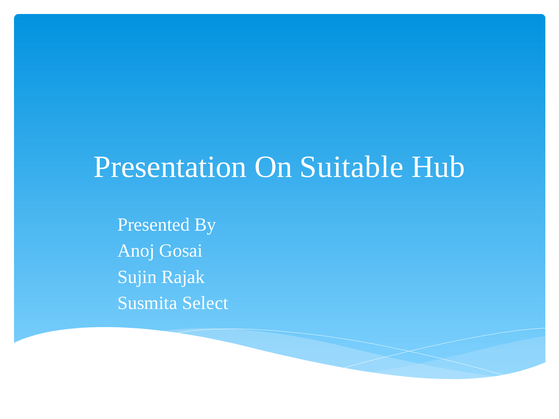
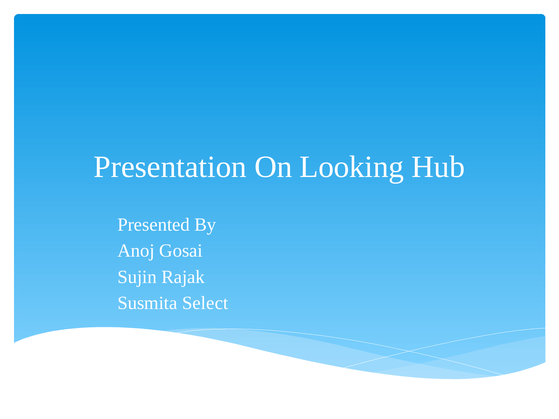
Suitable: Suitable -> Looking
